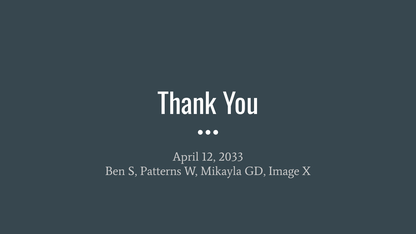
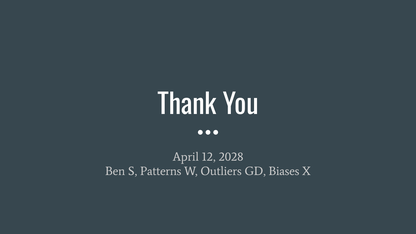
2033: 2033 -> 2028
Mikayla: Mikayla -> Outliers
Image: Image -> Biases
